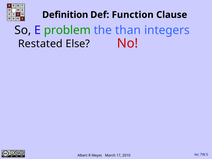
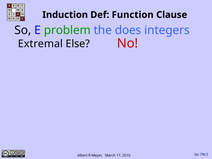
Definition: Definition -> Induction
than: than -> does
Restated: Restated -> Extremal
